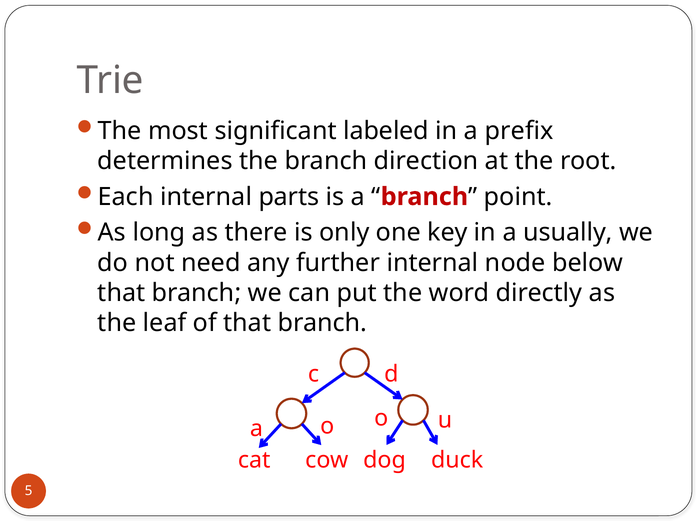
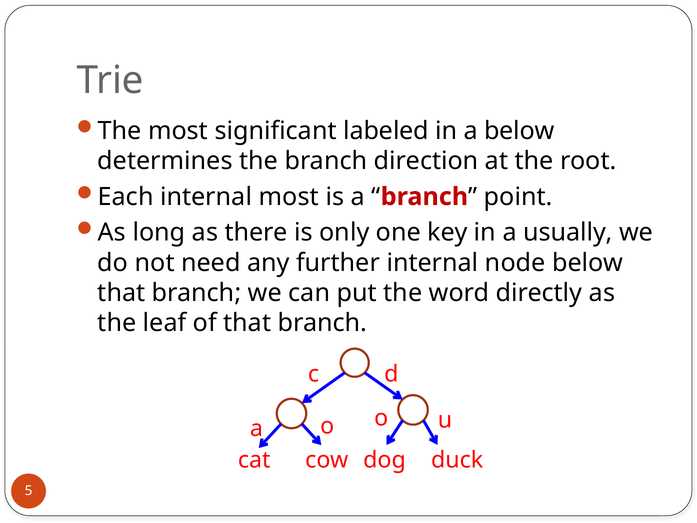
a prefix: prefix -> below
internal parts: parts -> most
